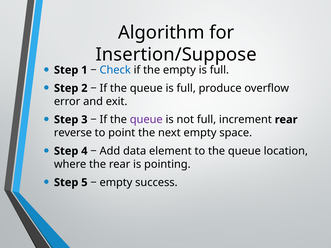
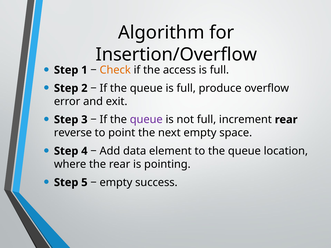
Insertion/Suppose: Insertion/Suppose -> Insertion/Overflow
Check colour: blue -> orange
the empty: empty -> access
